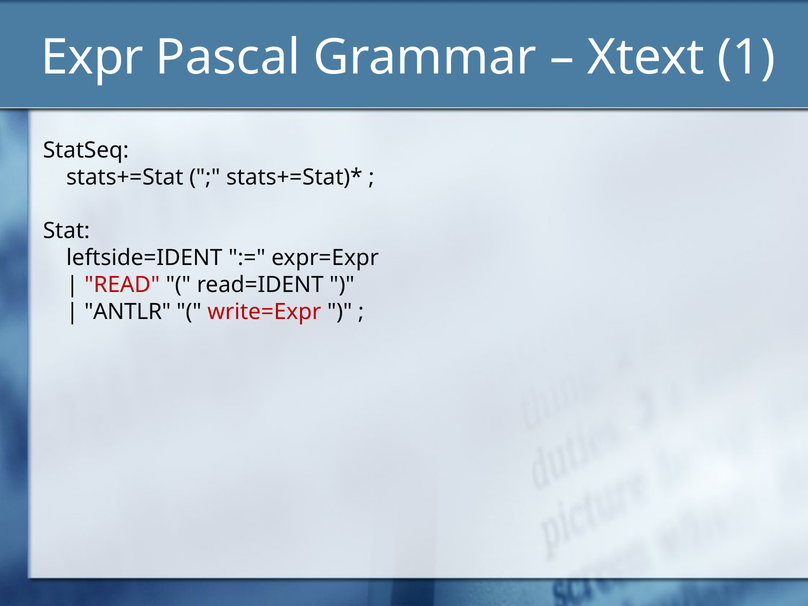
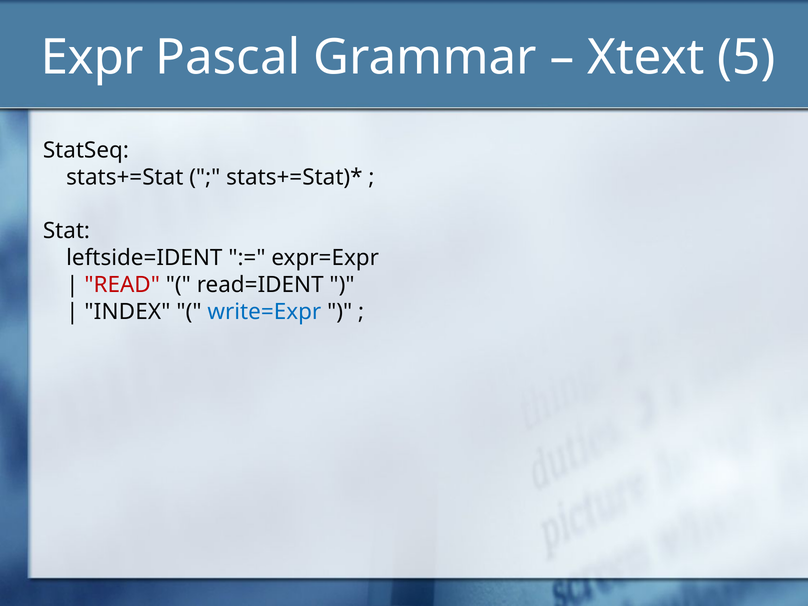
1: 1 -> 5
ANTLR: ANTLR -> INDEX
write=Expr colour: red -> blue
